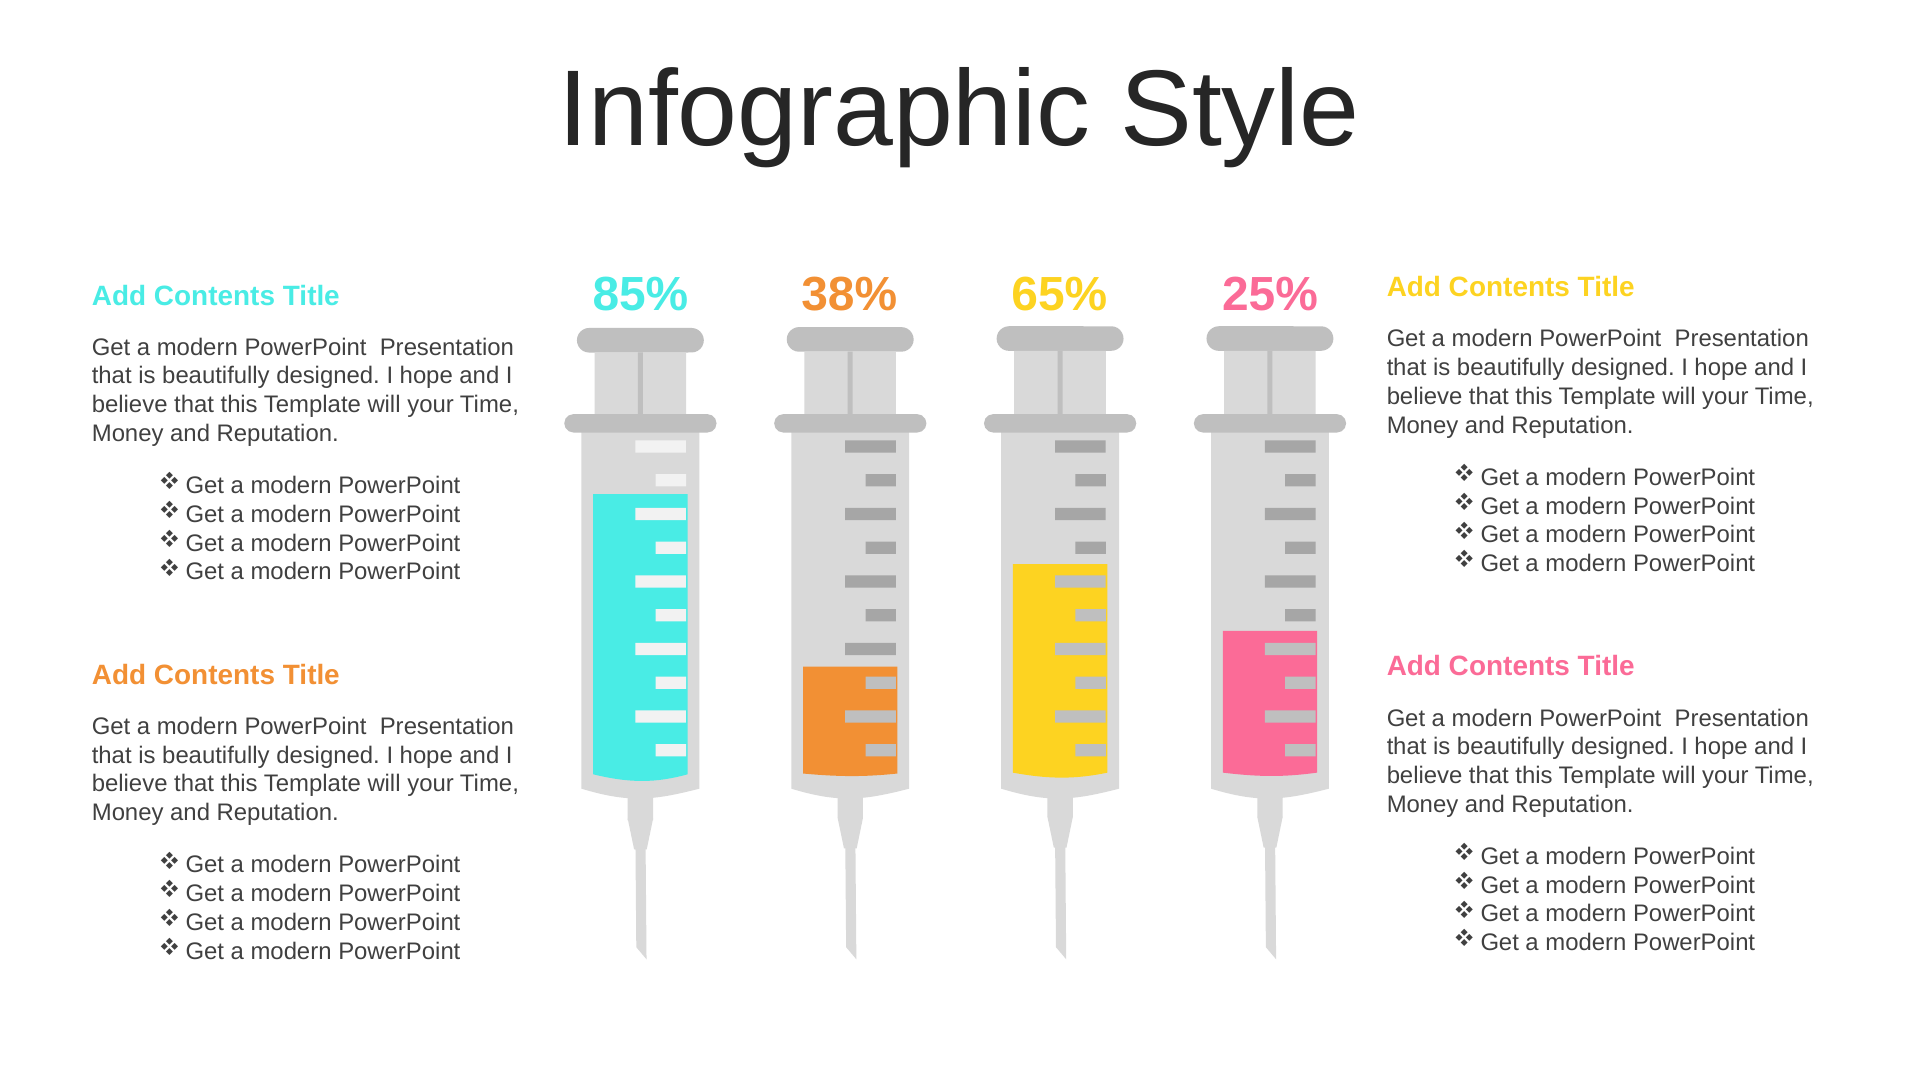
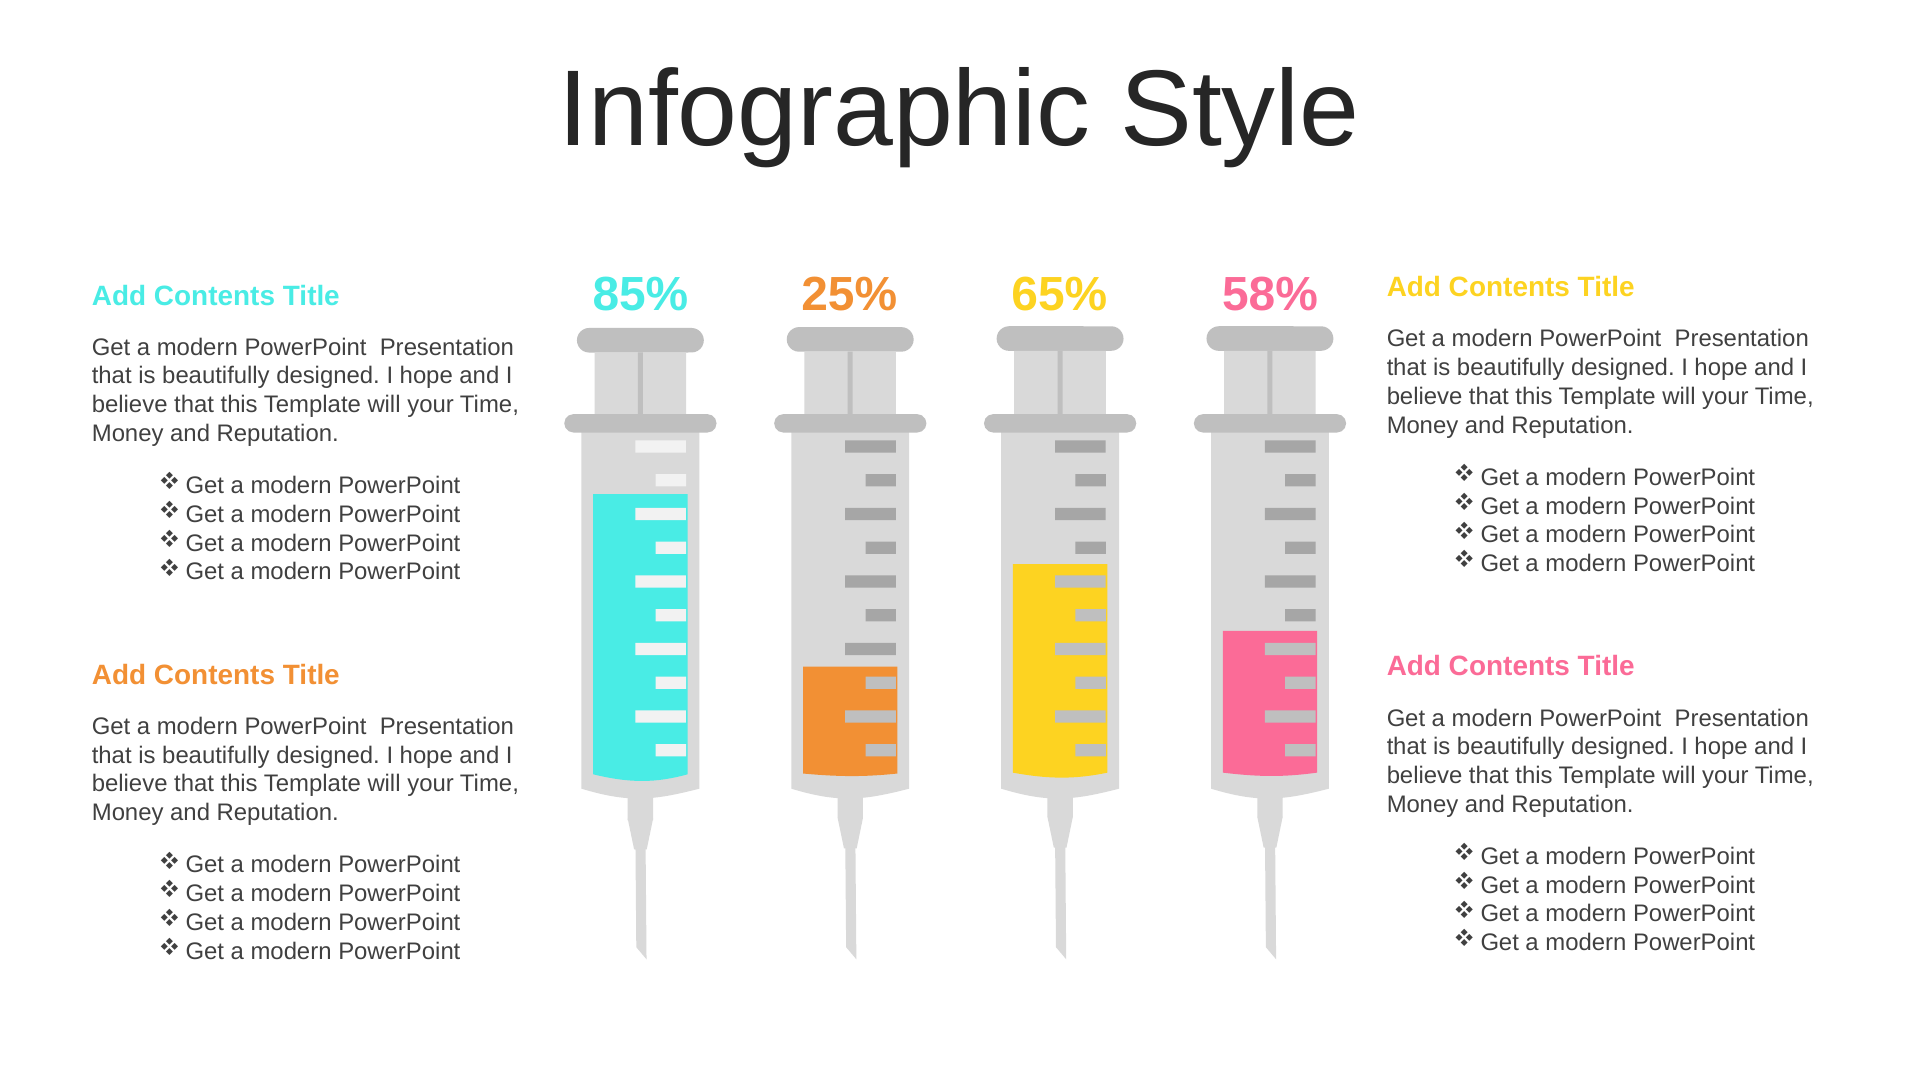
38%: 38% -> 25%
25%: 25% -> 58%
